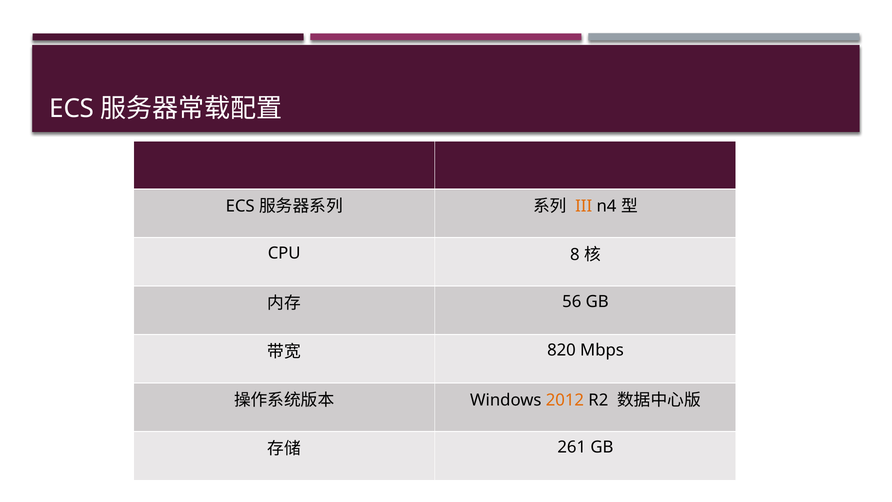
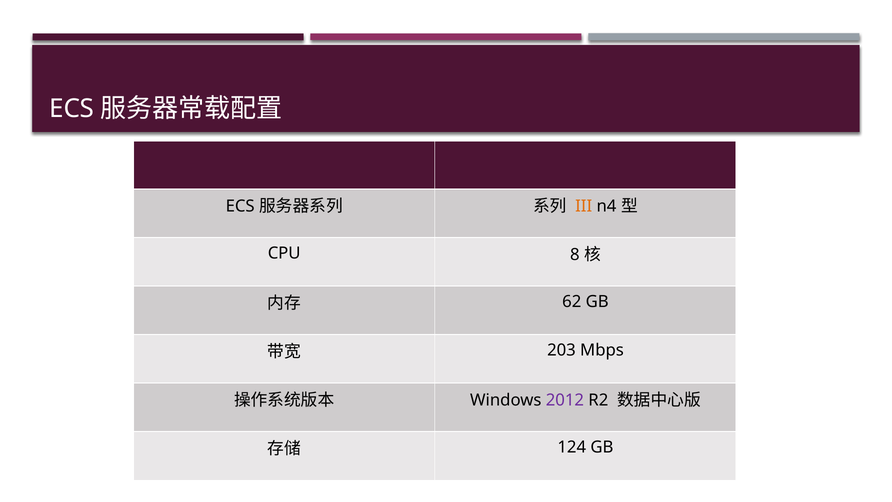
56: 56 -> 62
820: 820 -> 203
2012 colour: orange -> purple
261: 261 -> 124
